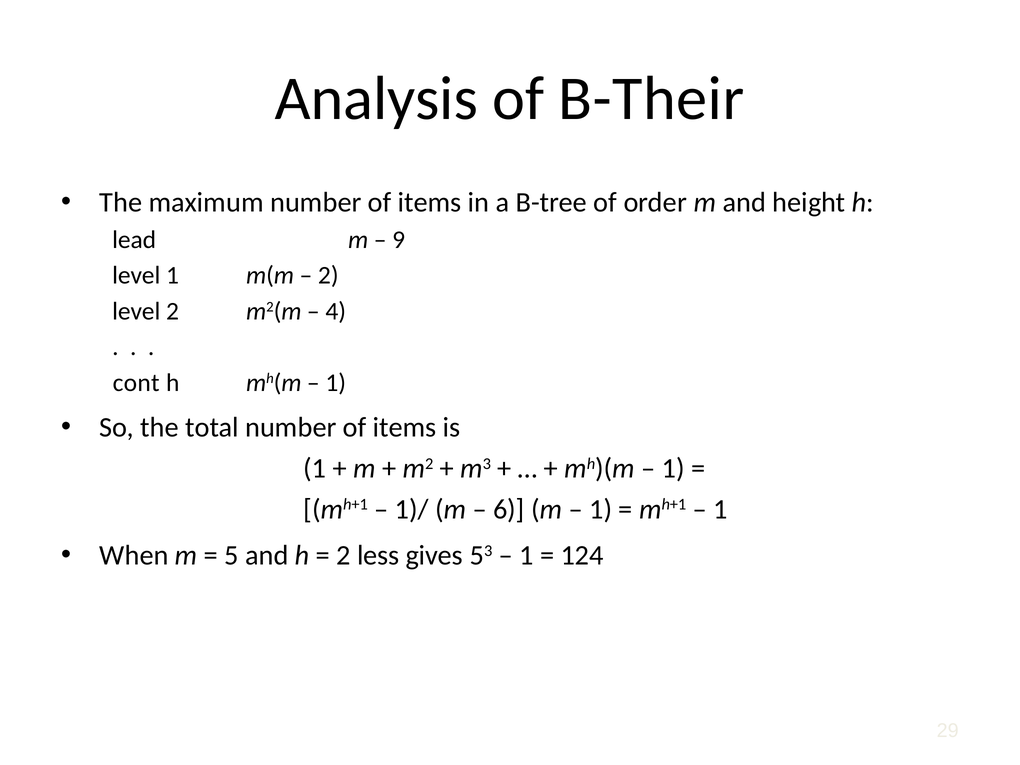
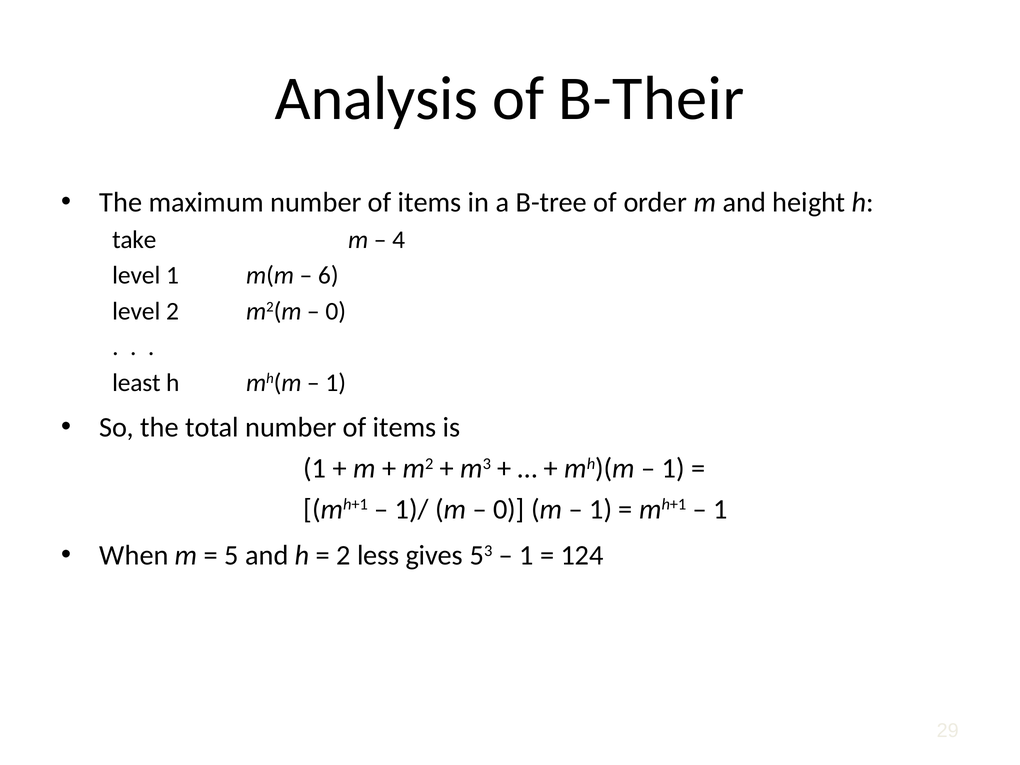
lead: lead -> take
9: 9 -> 4
2 at (328, 275): 2 -> 6
4 at (336, 311): 4 -> 0
cont: cont -> least
6 at (509, 509): 6 -> 0
